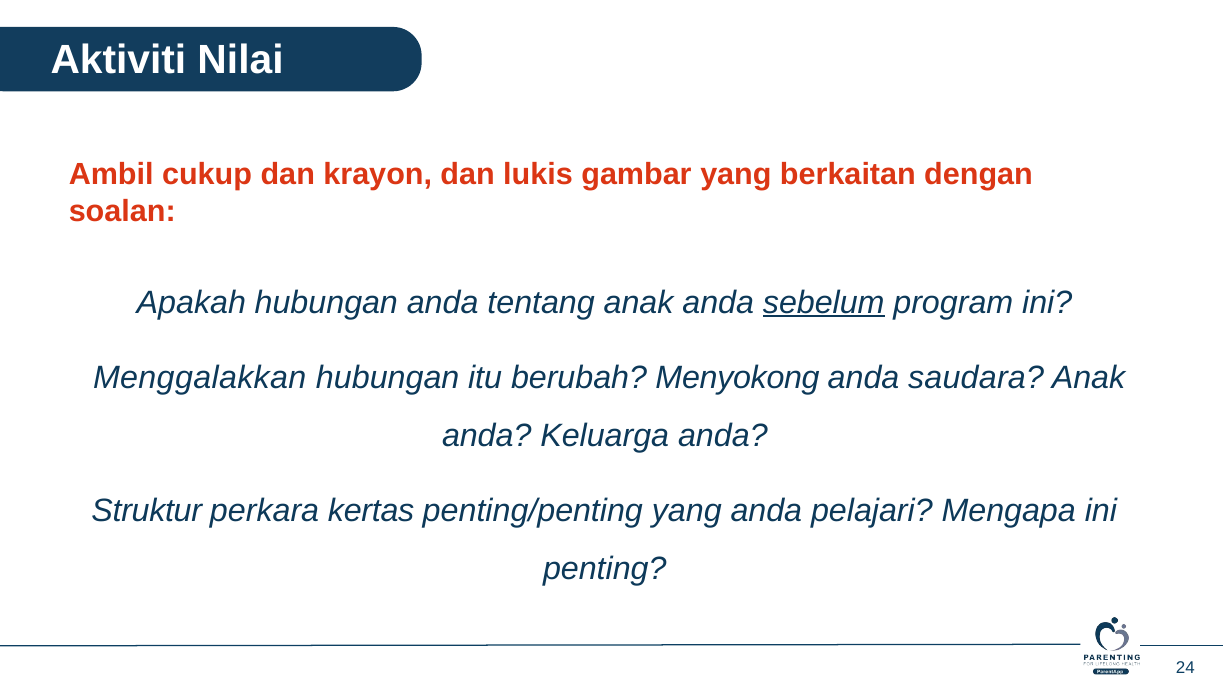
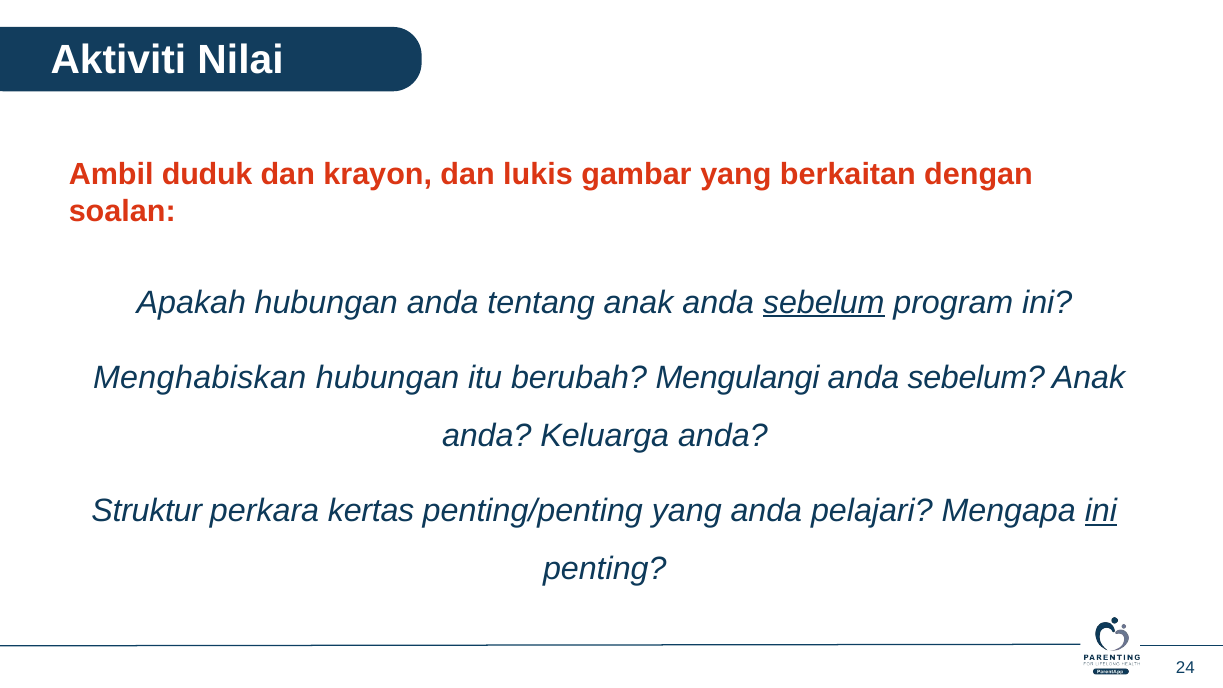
cukup: cukup -> duduk
Menggalakkan: Menggalakkan -> Menghabiskan
Menyokong: Menyokong -> Mengulangi
saudara at (976, 378): saudara -> sebelum
ini at (1101, 511) underline: none -> present
